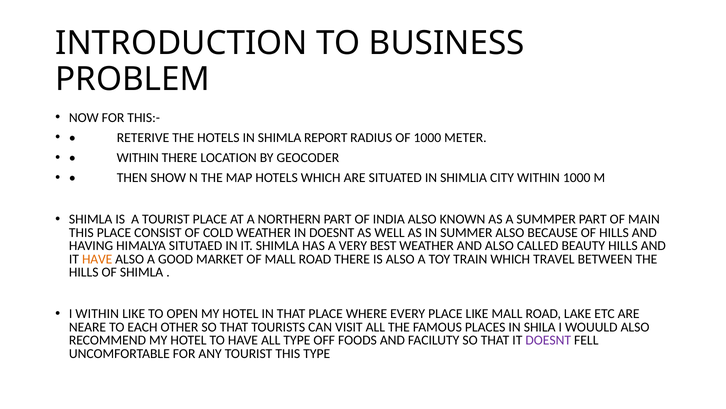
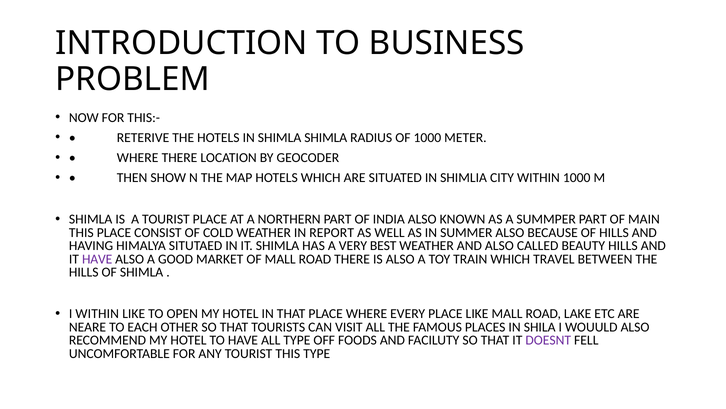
SHIMLA REPORT: REPORT -> SHIMLA
WITHIN at (138, 158): WITHIN -> WHERE
IN DOESNT: DOESNT -> REPORT
HAVE at (97, 259) colour: orange -> purple
